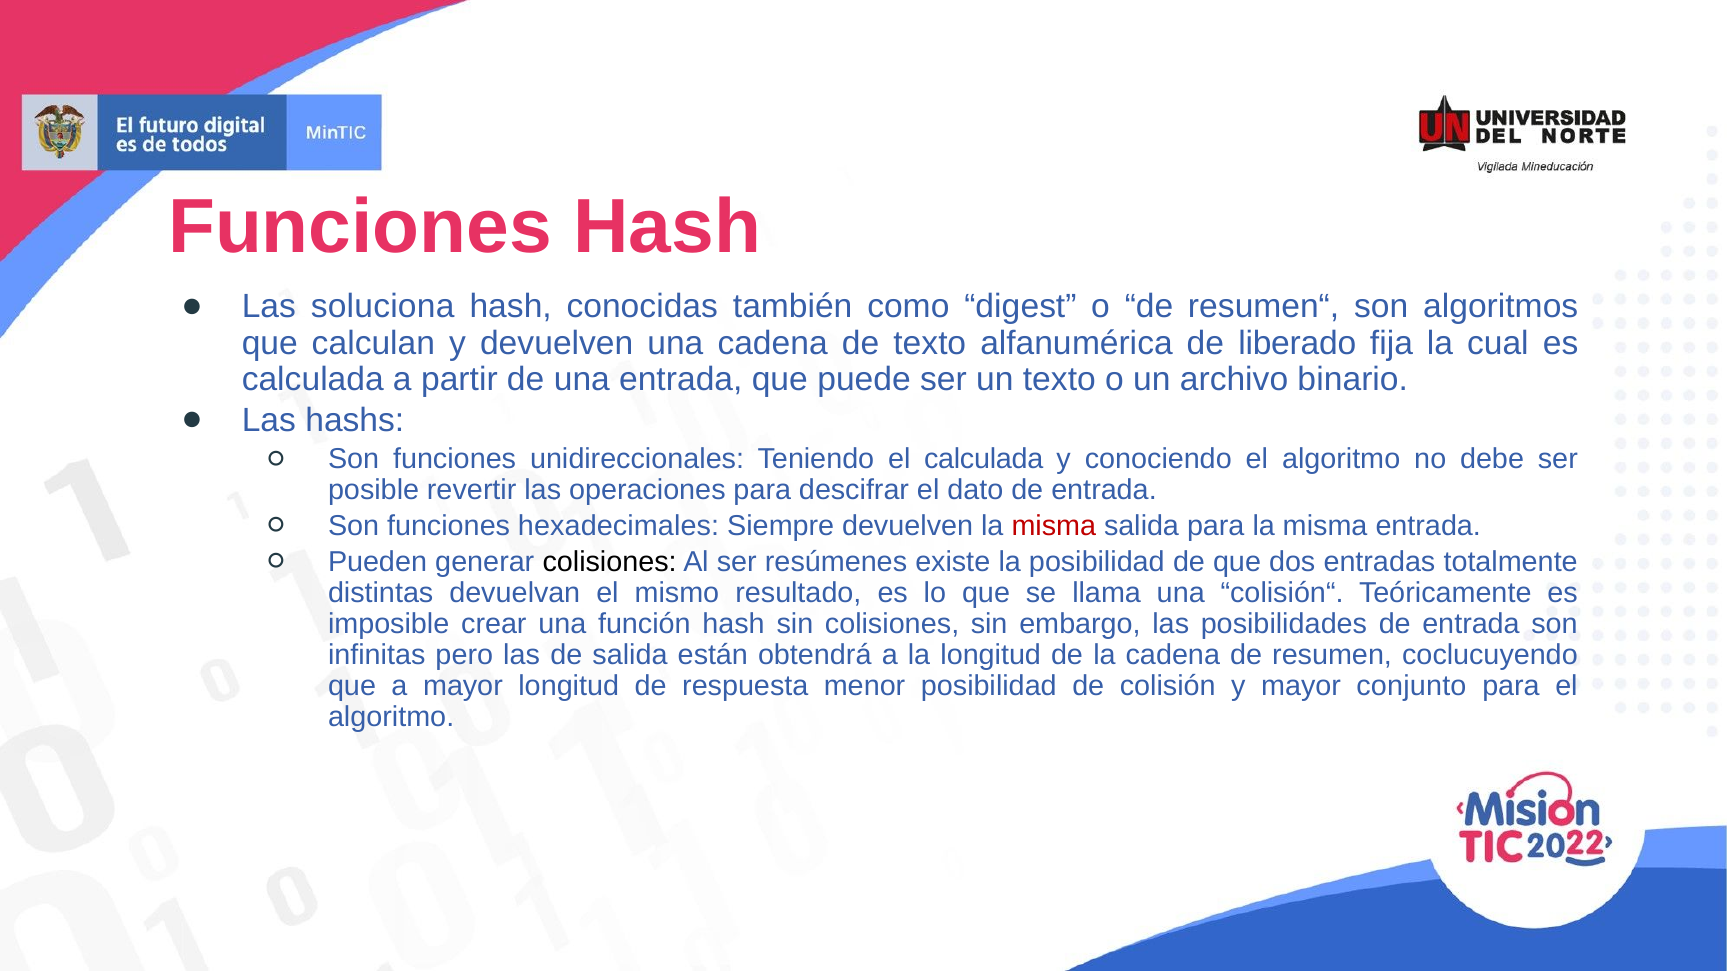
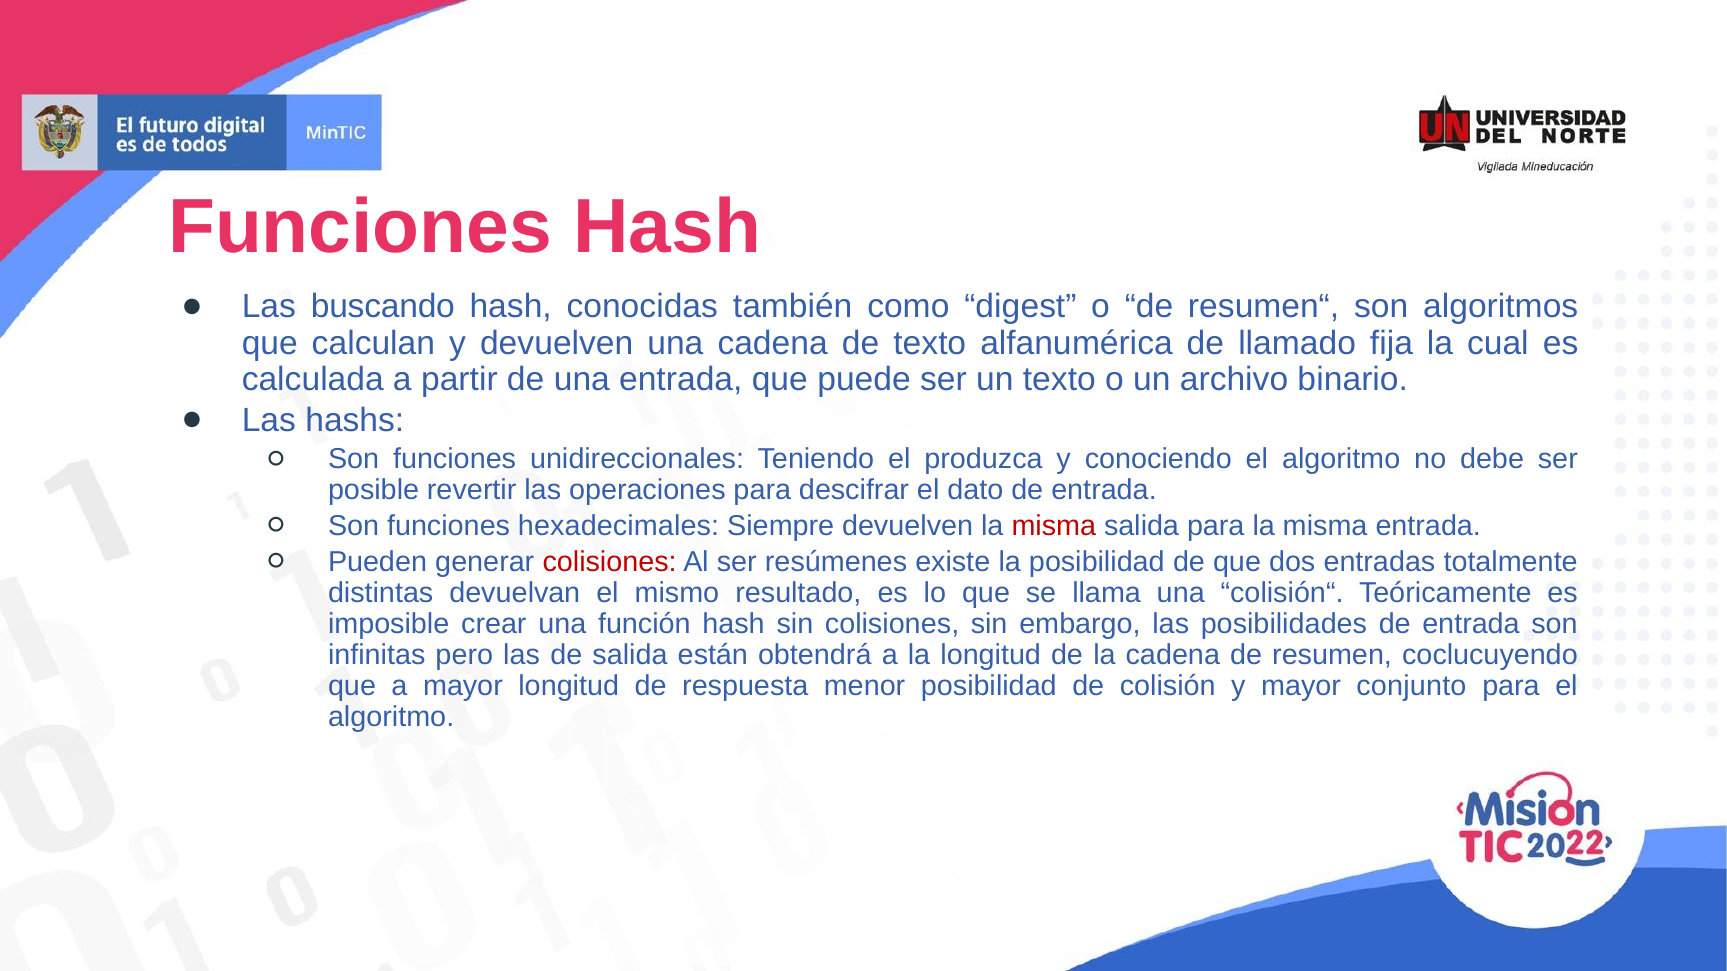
soluciona: soluciona -> buscando
liberado: liberado -> llamado
el calculada: calculada -> produzca
colisiones at (610, 562) colour: black -> red
